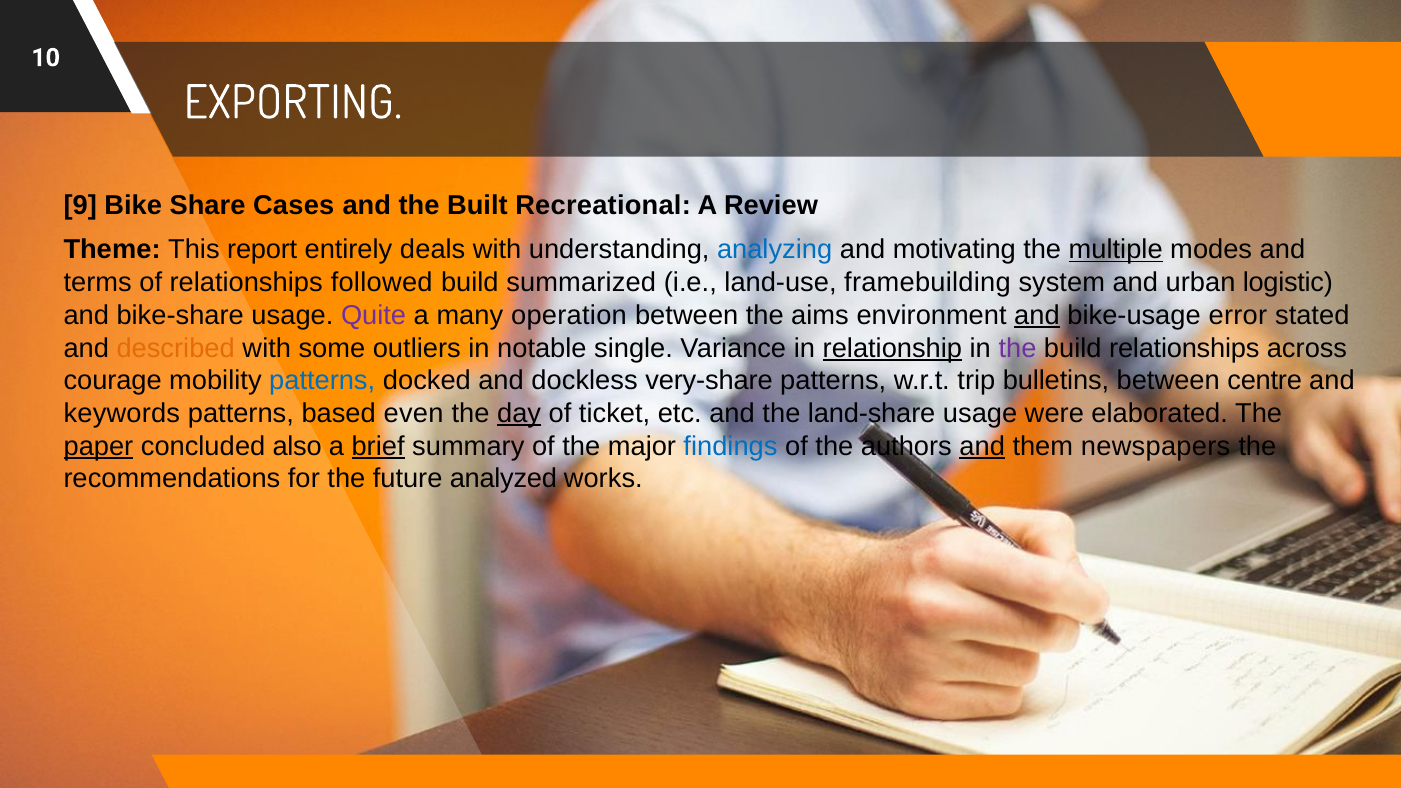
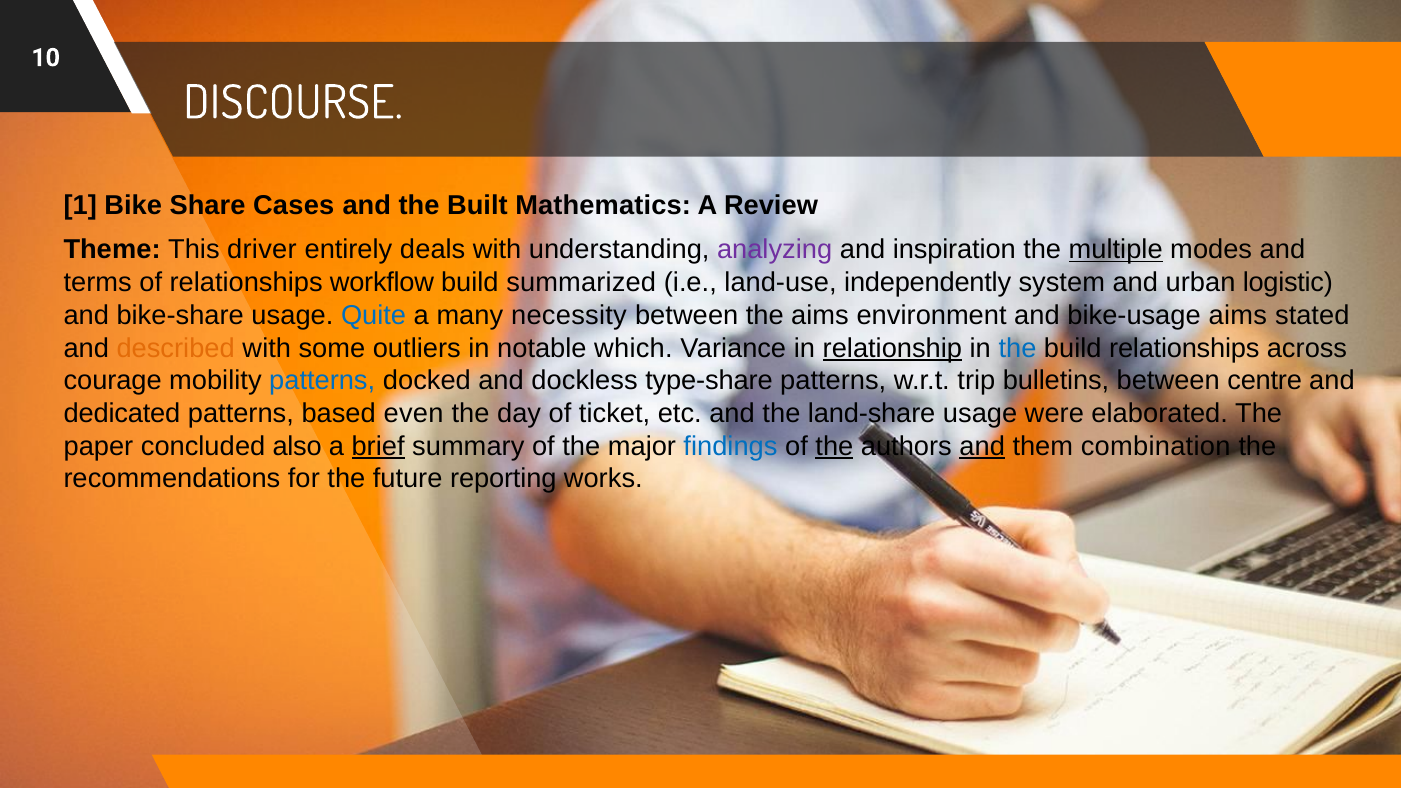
EXPORTING: EXPORTING -> DISCOURSE
9: 9 -> 1
Recreational: Recreational -> Mathematics
report: report -> driver
analyzing colour: blue -> purple
motivating: motivating -> inspiration
followed: followed -> workflow
framebuilding: framebuilding -> independently
Quite colour: purple -> blue
operation: operation -> necessity
and at (1037, 315) underline: present -> none
bike-usage error: error -> aims
single: single -> which
the at (1017, 348) colour: purple -> blue
very-share: very-share -> type-share
keywords: keywords -> dedicated
day underline: present -> none
paper underline: present -> none
the at (834, 446) underline: none -> present
newspapers: newspapers -> combination
analyzed: analyzed -> reporting
